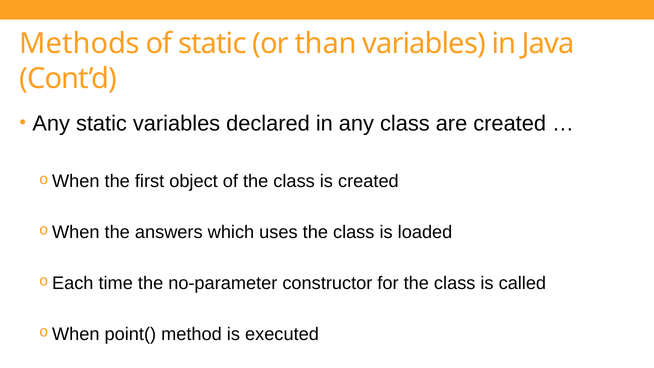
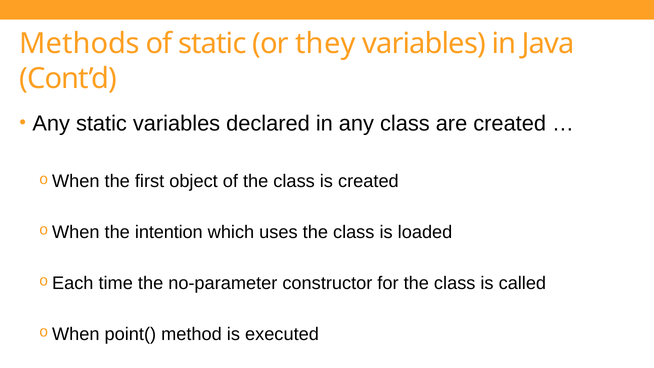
than: than -> they
answers: answers -> intention
